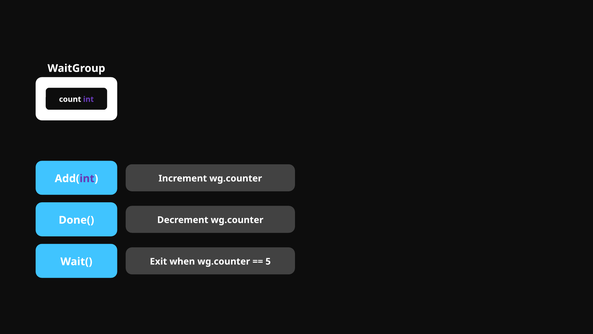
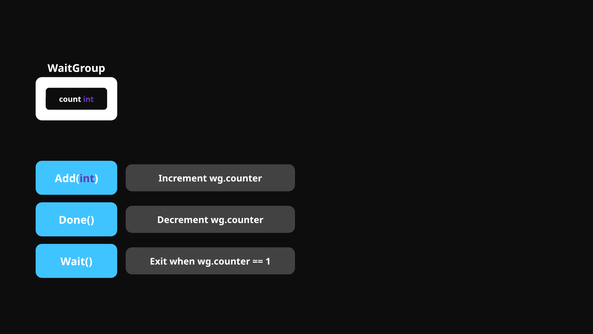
5: 5 -> 1
